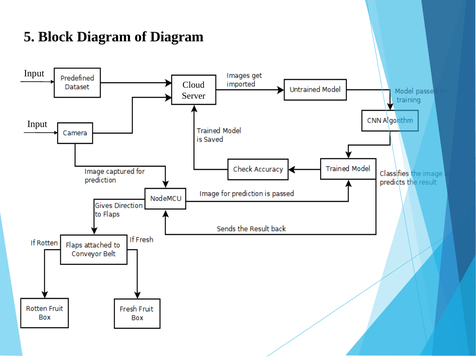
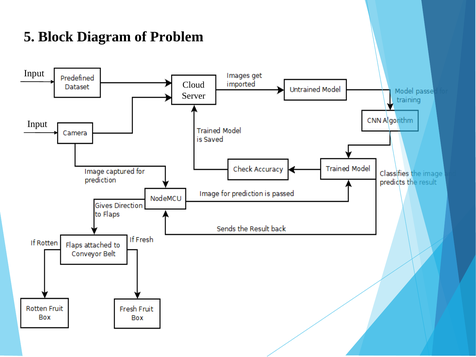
of Diagram: Diagram -> Problem
